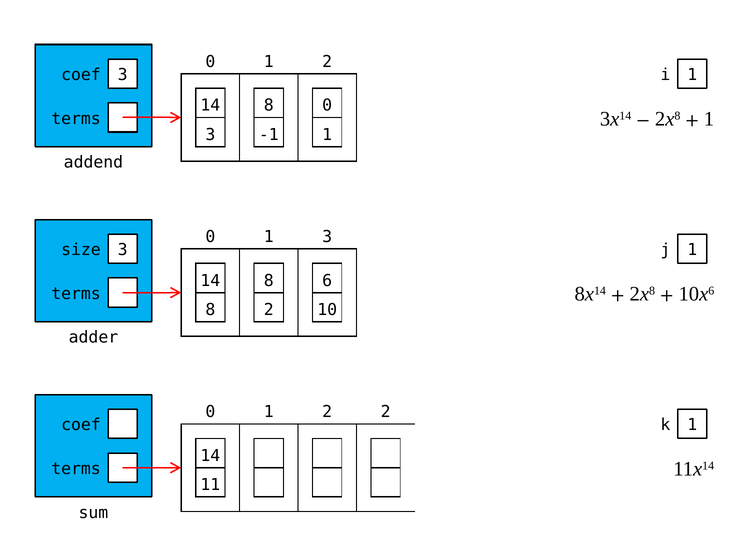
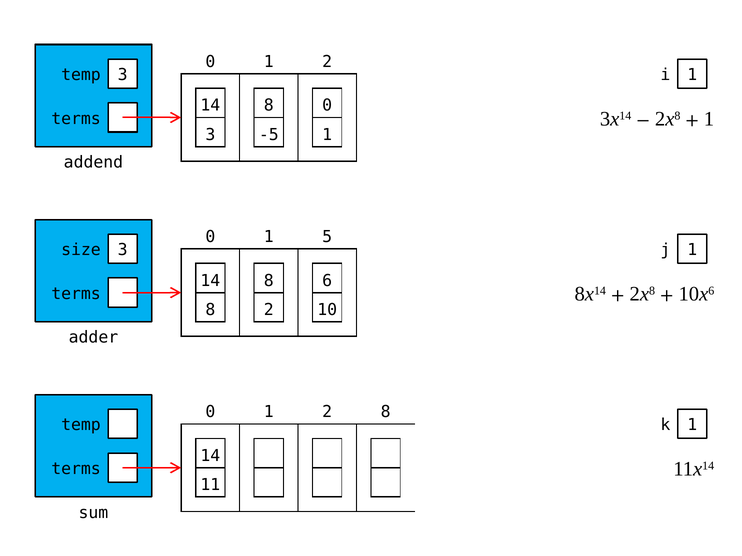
coef at (81, 75): coef -> temp
-1: -1 -> -5
3 at (327, 237): 3 -> 5
2 2: 2 -> 8
coef at (81, 425): coef -> temp
